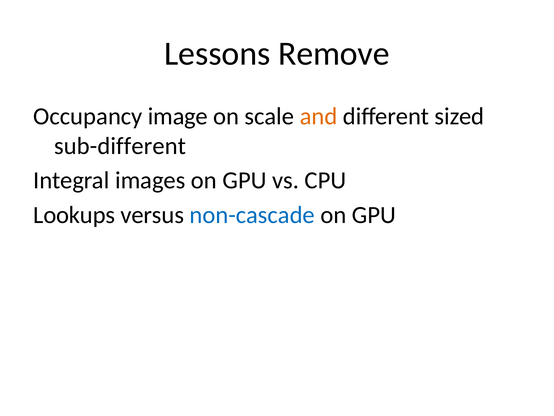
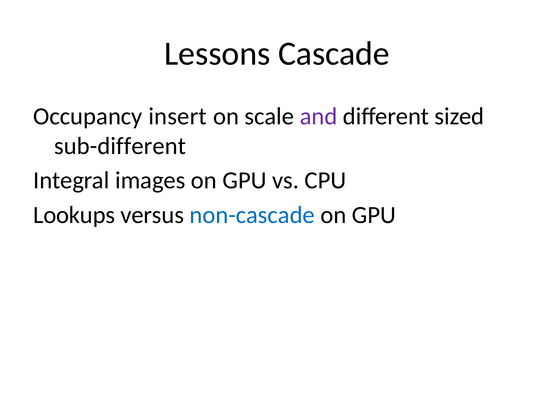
Remove: Remove -> Cascade
image: image -> insert
and colour: orange -> purple
